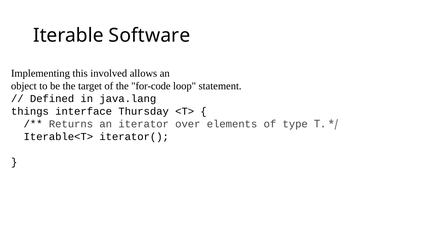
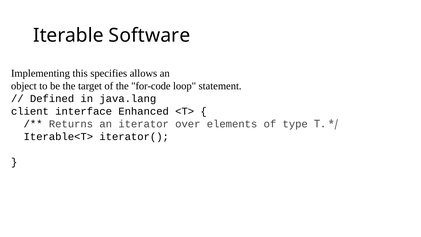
involved: involved -> specifies
things: things -> client
Thursday: Thursday -> Enhanced
